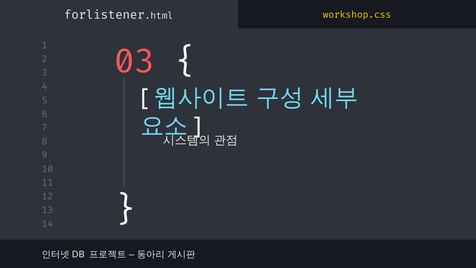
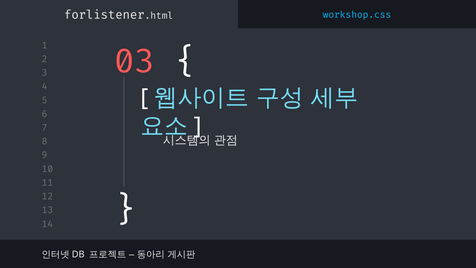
workshop.css colour: yellow -> light blue
